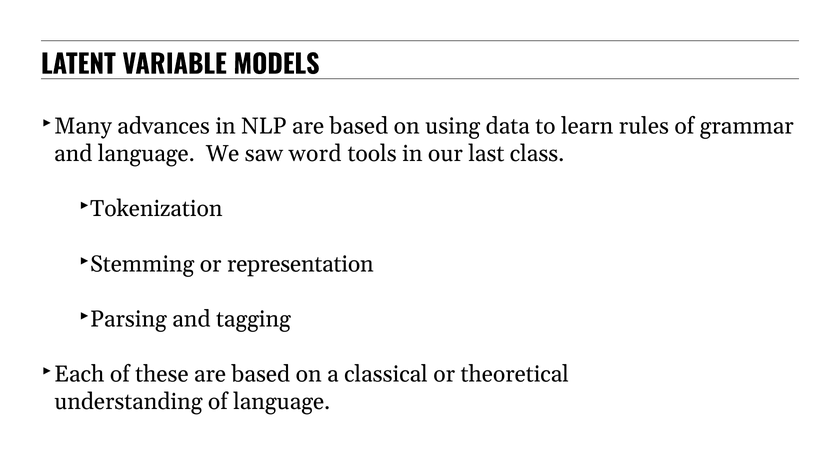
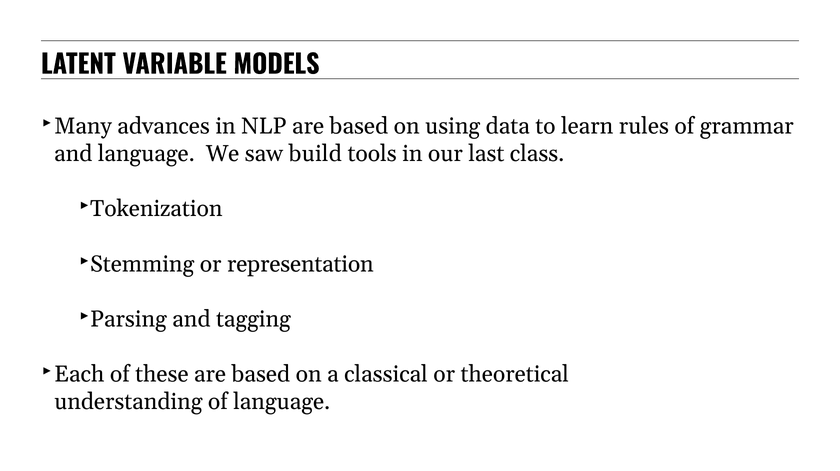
word: word -> build
